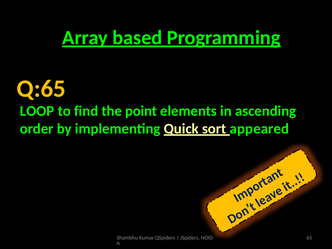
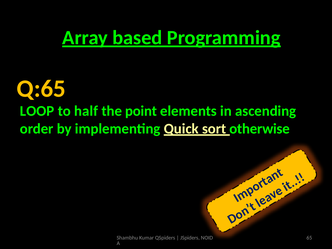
find: find -> half
appeared: appeared -> otherwise
